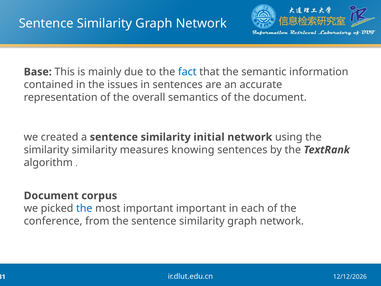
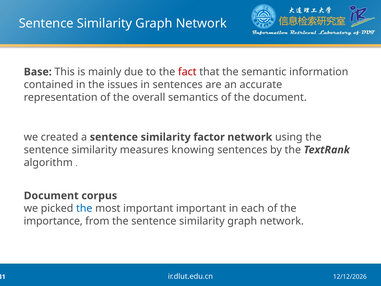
fact colour: blue -> red
initial: initial -> factor
similarity at (46, 150): similarity -> sentence
conference: conference -> importance
